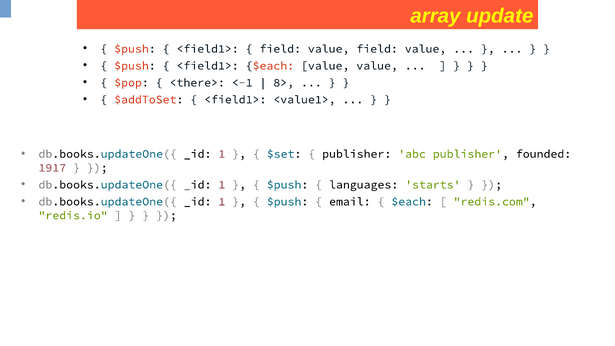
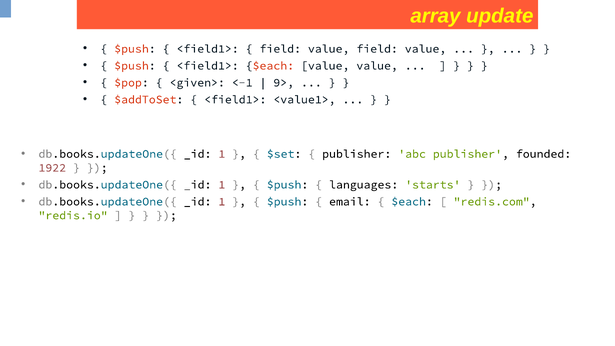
<there>: <there> -> <given>
8>: 8> -> 9>
1917: 1917 -> 1922
